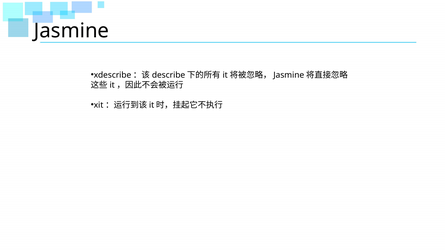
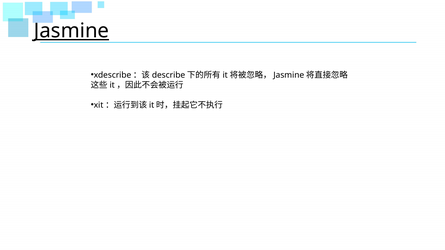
Jasmine underline: none -> present
